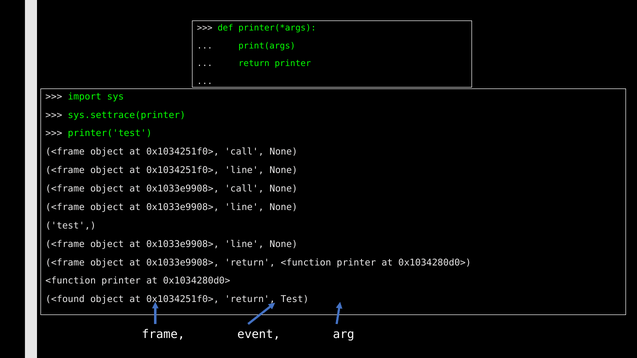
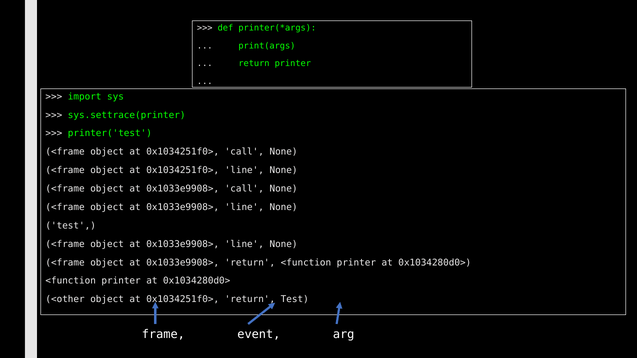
<found: <found -> <other
